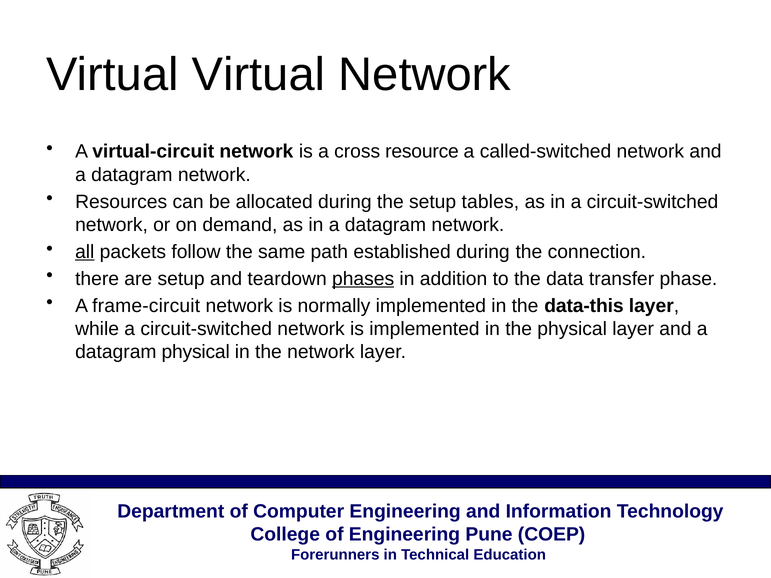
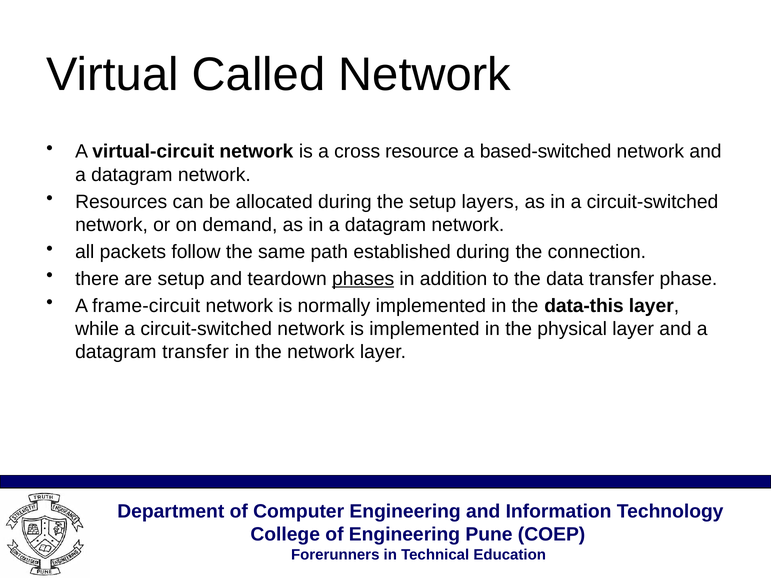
Virtual Virtual: Virtual -> Called
called-switched: called-switched -> based-switched
tables: tables -> layers
all underline: present -> none
datagram physical: physical -> transfer
